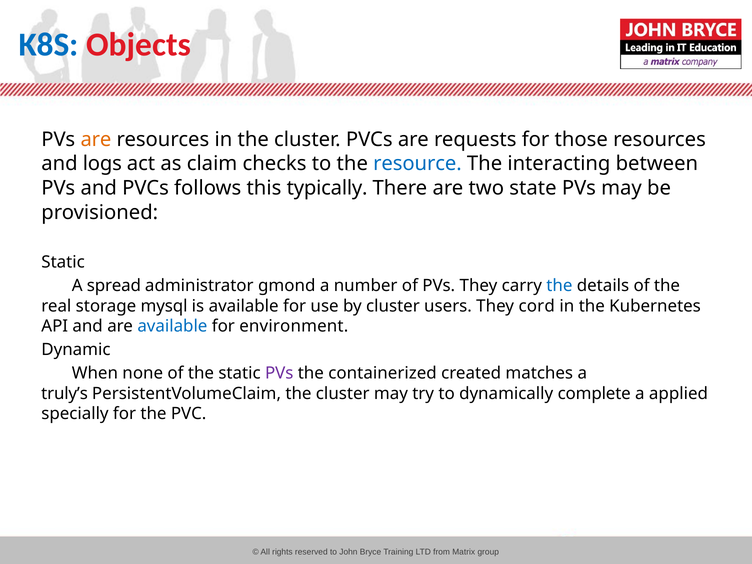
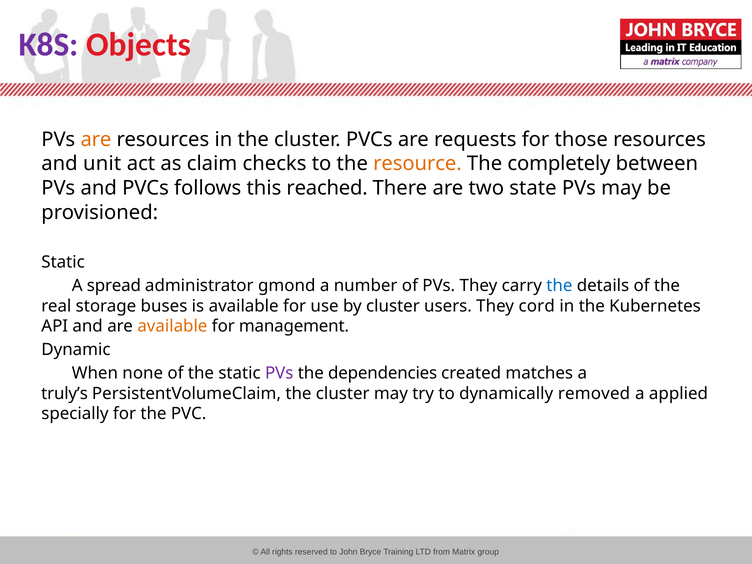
K8S colour: blue -> purple
logs: logs -> unit
resource colour: blue -> orange
interacting: interacting -> completely
typically: typically -> reached
mysql: mysql -> buses
available at (172, 326) colour: blue -> orange
environment: environment -> management
containerized: containerized -> dependencies
complete: complete -> removed
